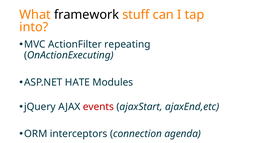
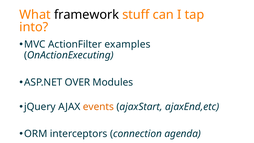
repeating: repeating -> examples
HATE: HATE -> OVER
events colour: red -> orange
